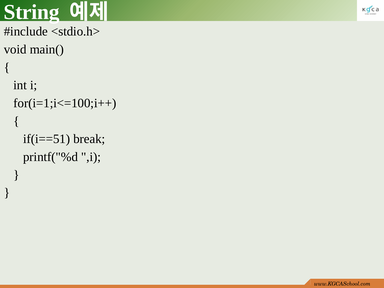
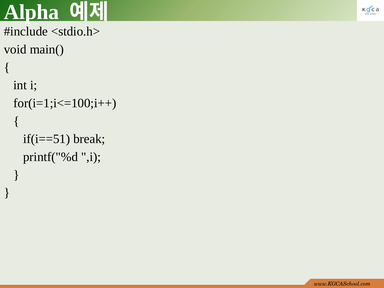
String: String -> Alpha
